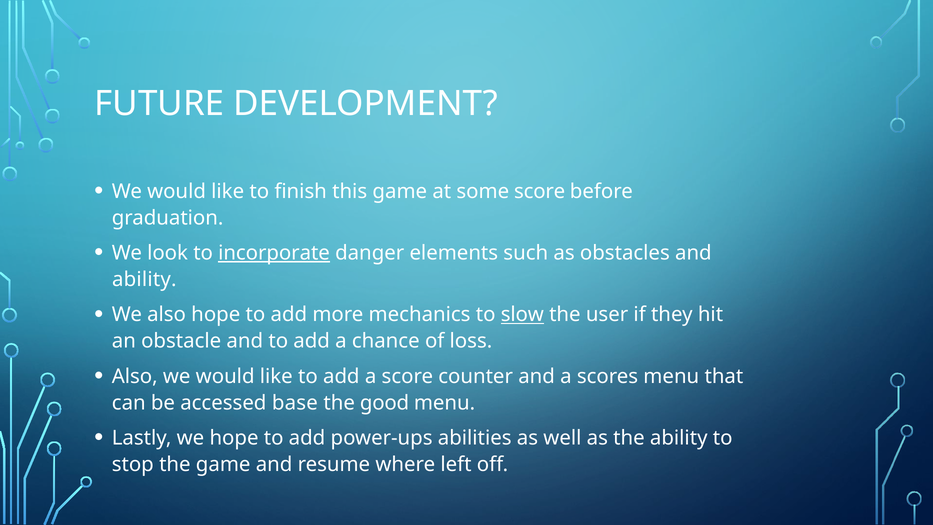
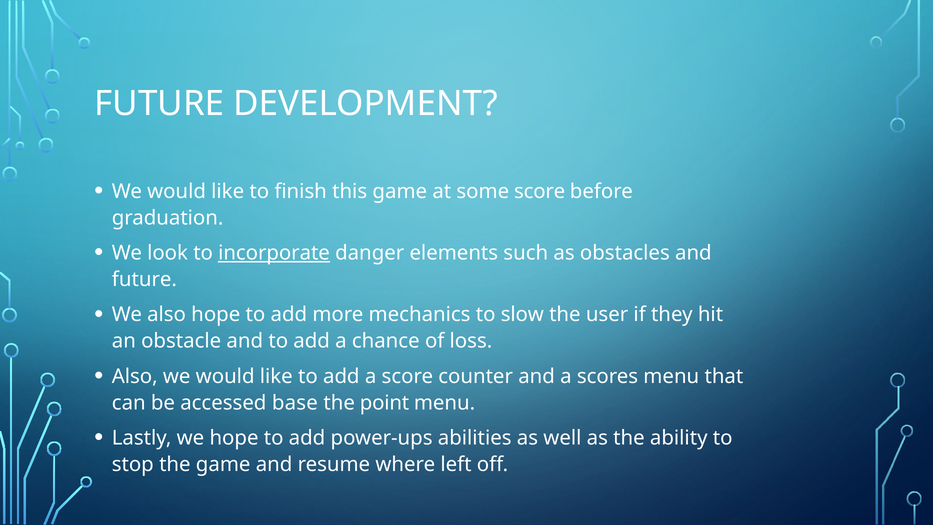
ability at (144, 279): ability -> future
slow underline: present -> none
good: good -> point
